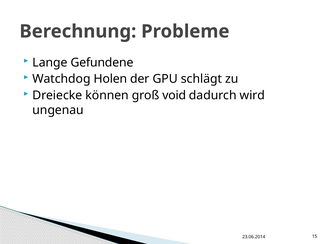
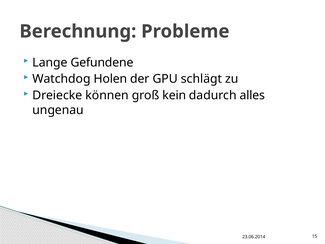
void: void -> kein
wird: wird -> alles
